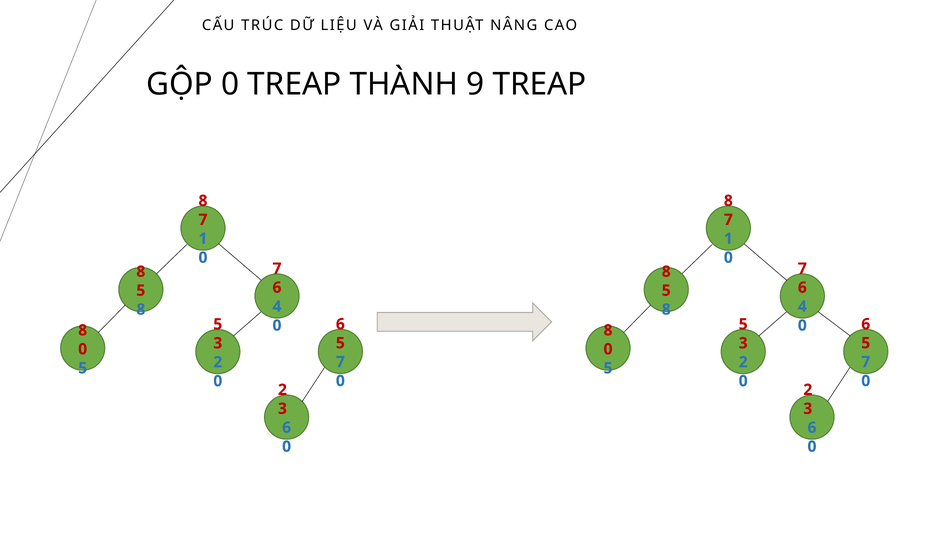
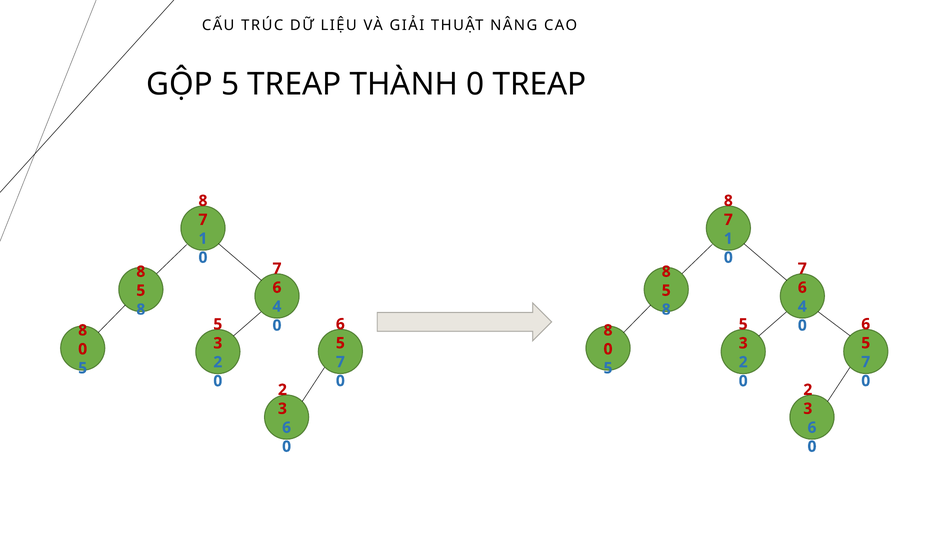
GỘP 0: 0 -> 5
THÀNH 9: 9 -> 0
